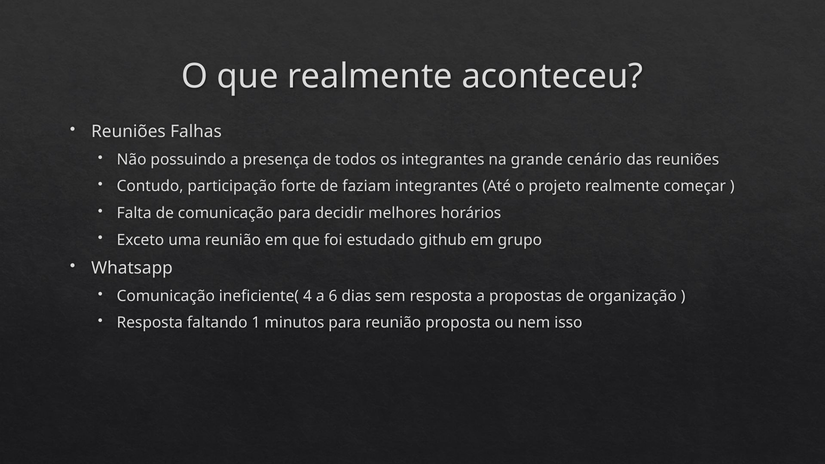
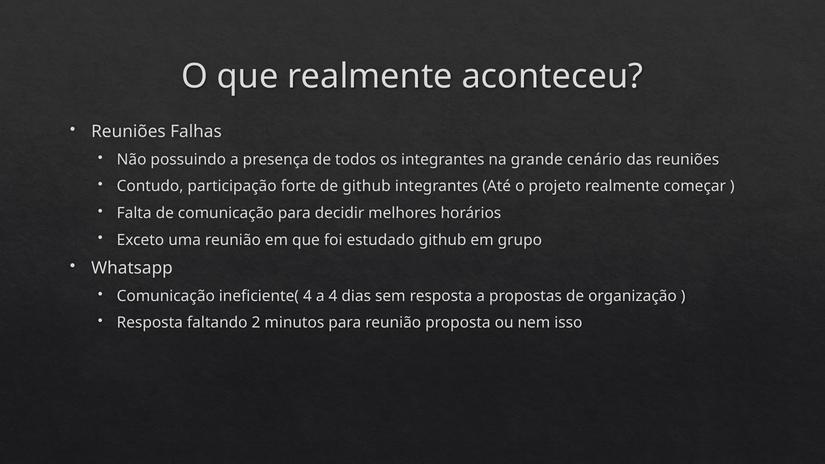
de faziam: faziam -> github
a 6: 6 -> 4
1: 1 -> 2
